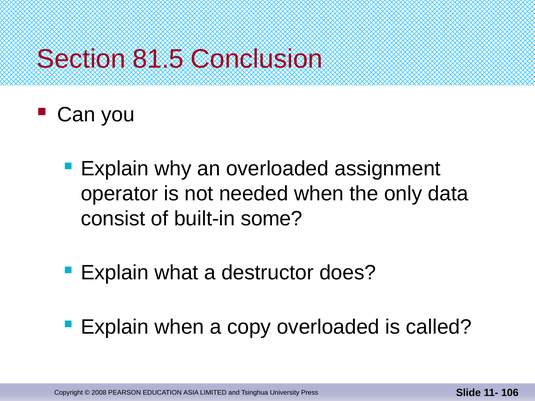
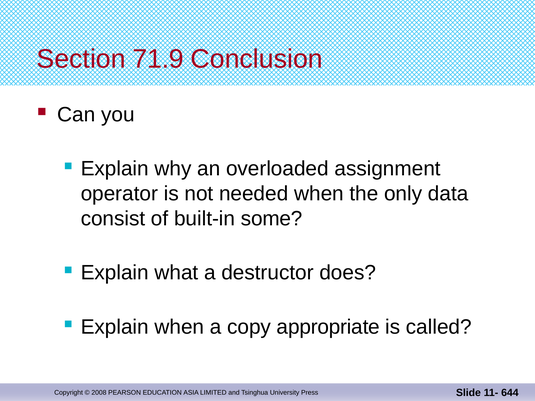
81.5: 81.5 -> 71.9
copy overloaded: overloaded -> appropriate
106: 106 -> 644
